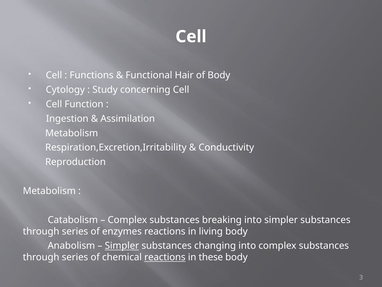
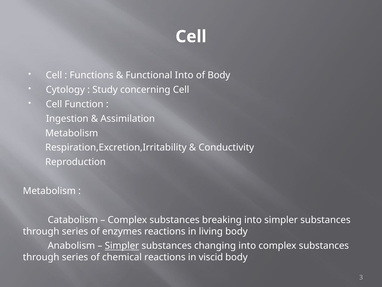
Functional Hair: Hair -> Into
reactions at (165, 257) underline: present -> none
these: these -> viscid
